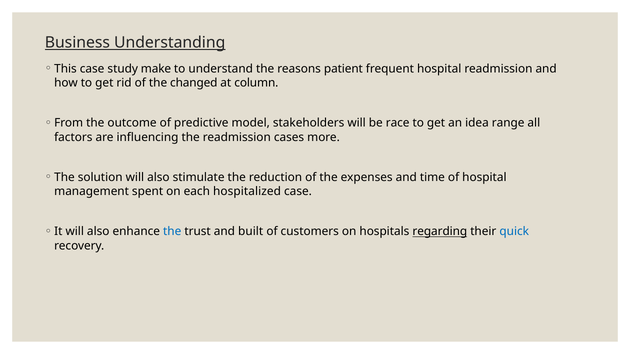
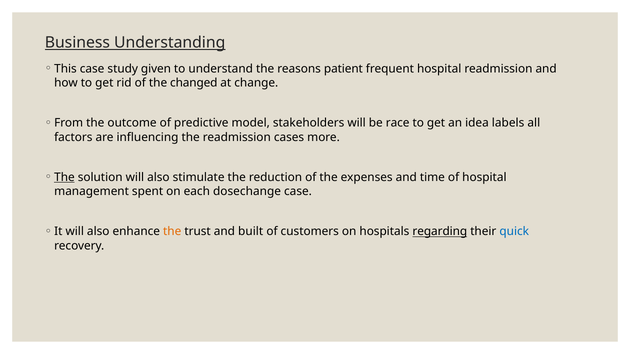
make: make -> given
column: column -> change
range: range -> labels
The at (64, 177) underline: none -> present
hospitalized: hospitalized -> dosechange
the at (172, 232) colour: blue -> orange
